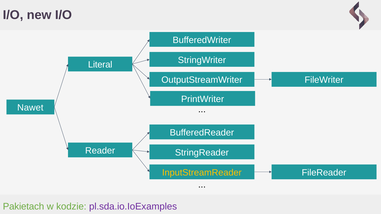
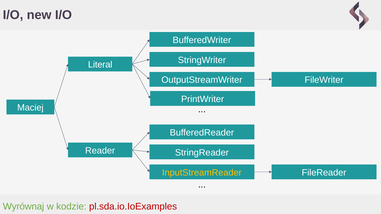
Nawet: Nawet -> Maciej
Pakietach: Pakietach -> Wyrównaj
pl.sda.io.IoExamples colour: purple -> red
